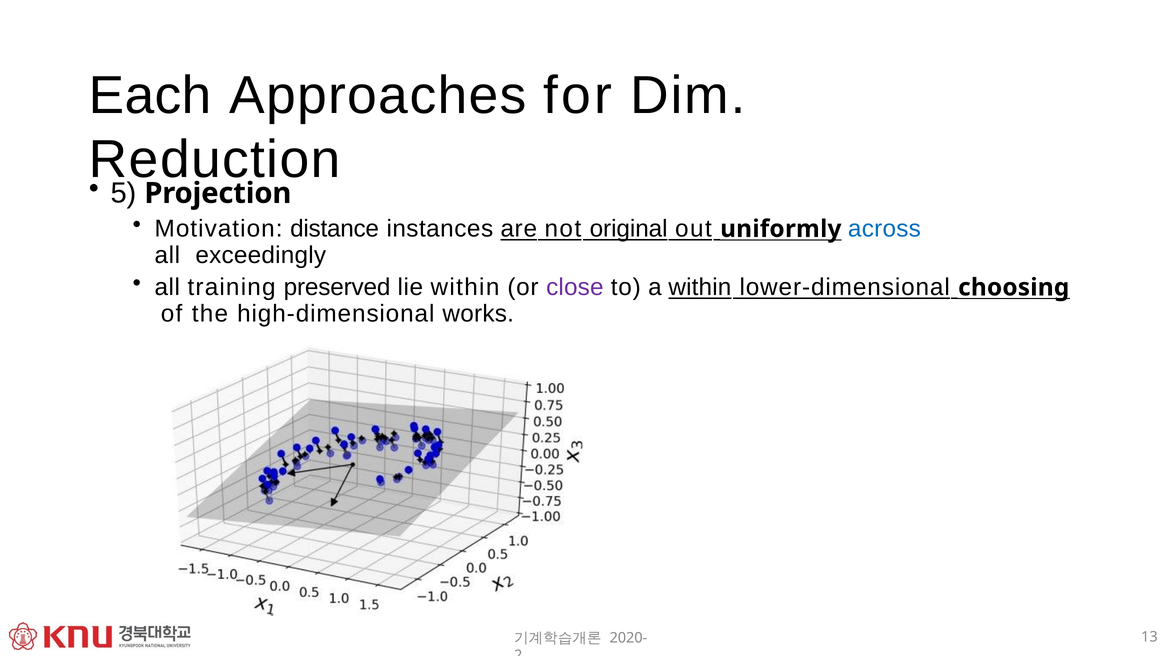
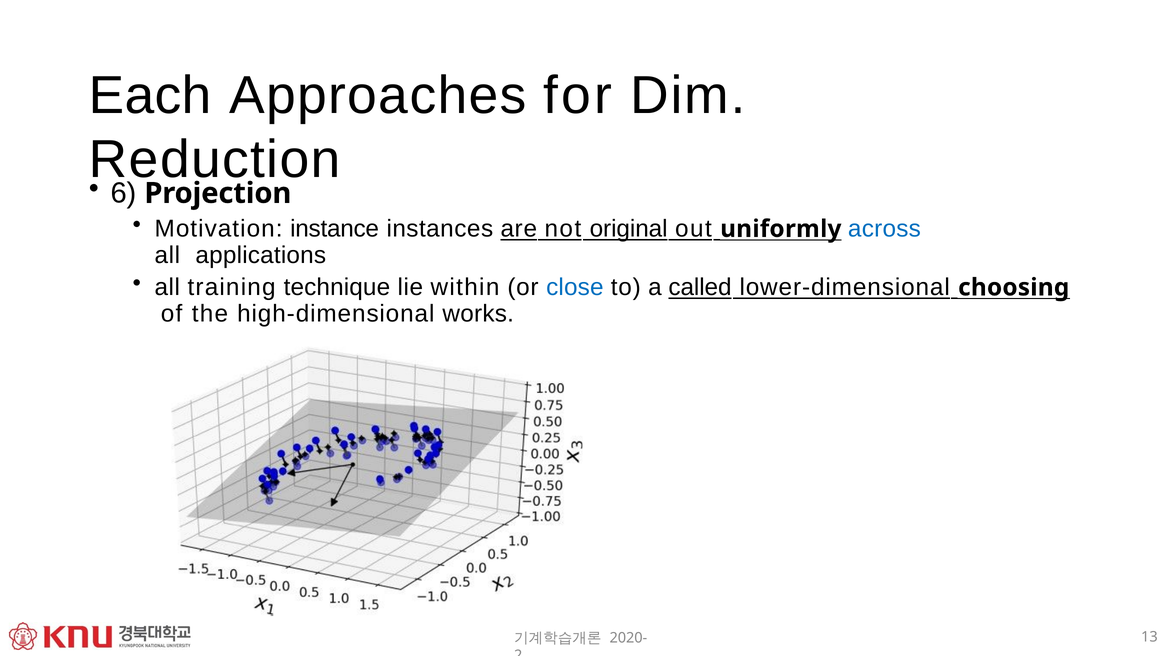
5: 5 -> 6
distance: distance -> instance
exceedingly: exceedingly -> applications
preserved: preserved -> technique
close colour: purple -> blue
a within: within -> called
